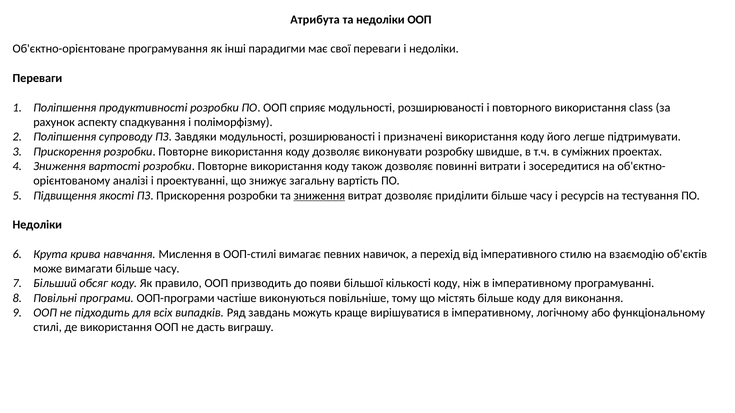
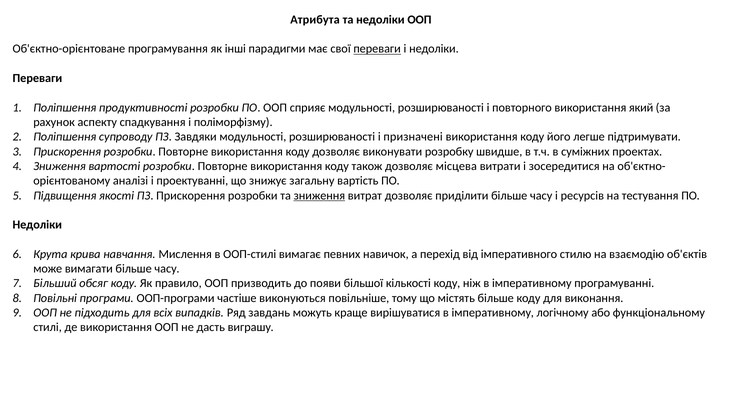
переваги at (377, 49) underline: none -> present
class: class -> який
повинні: повинні -> місцева
